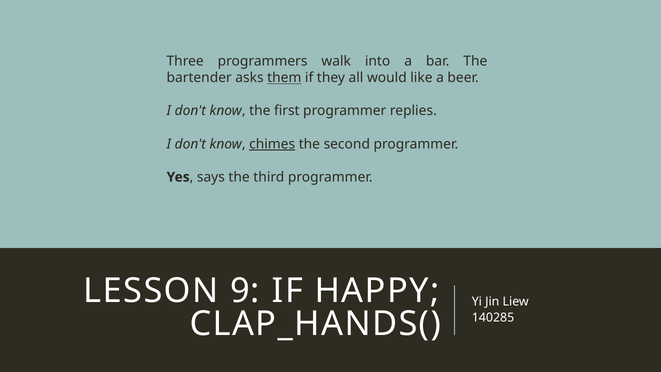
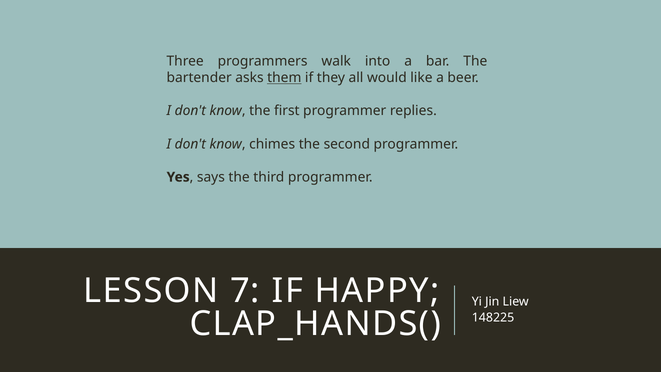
chimes underline: present -> none
9: 9 -> 7
140285: 140285 -> 148225
